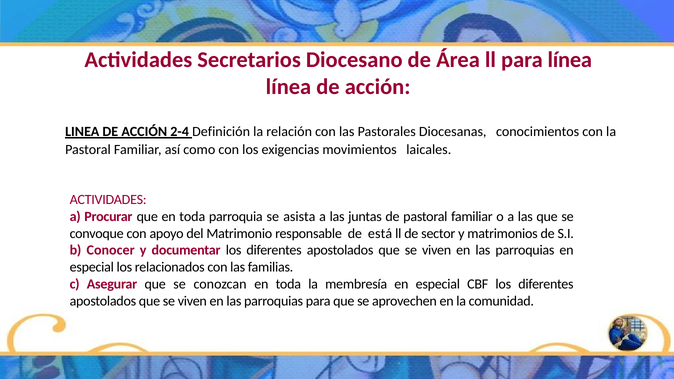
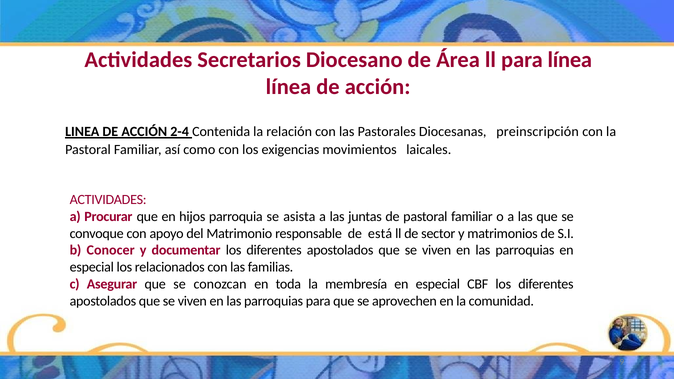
Definición: Definición -> Contenida
conocimientos: conocimientos -> preinscripción
que en toda: toda -> hijos
